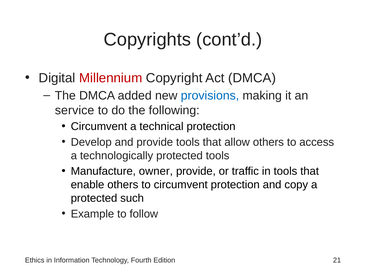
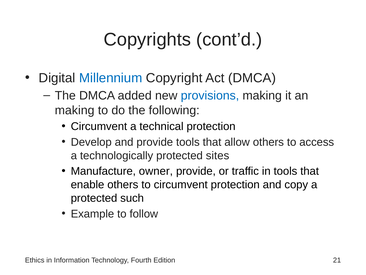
Millennium colour: red -> blue
service at (75, 110): service -> making
protected tools: tools -> sites
